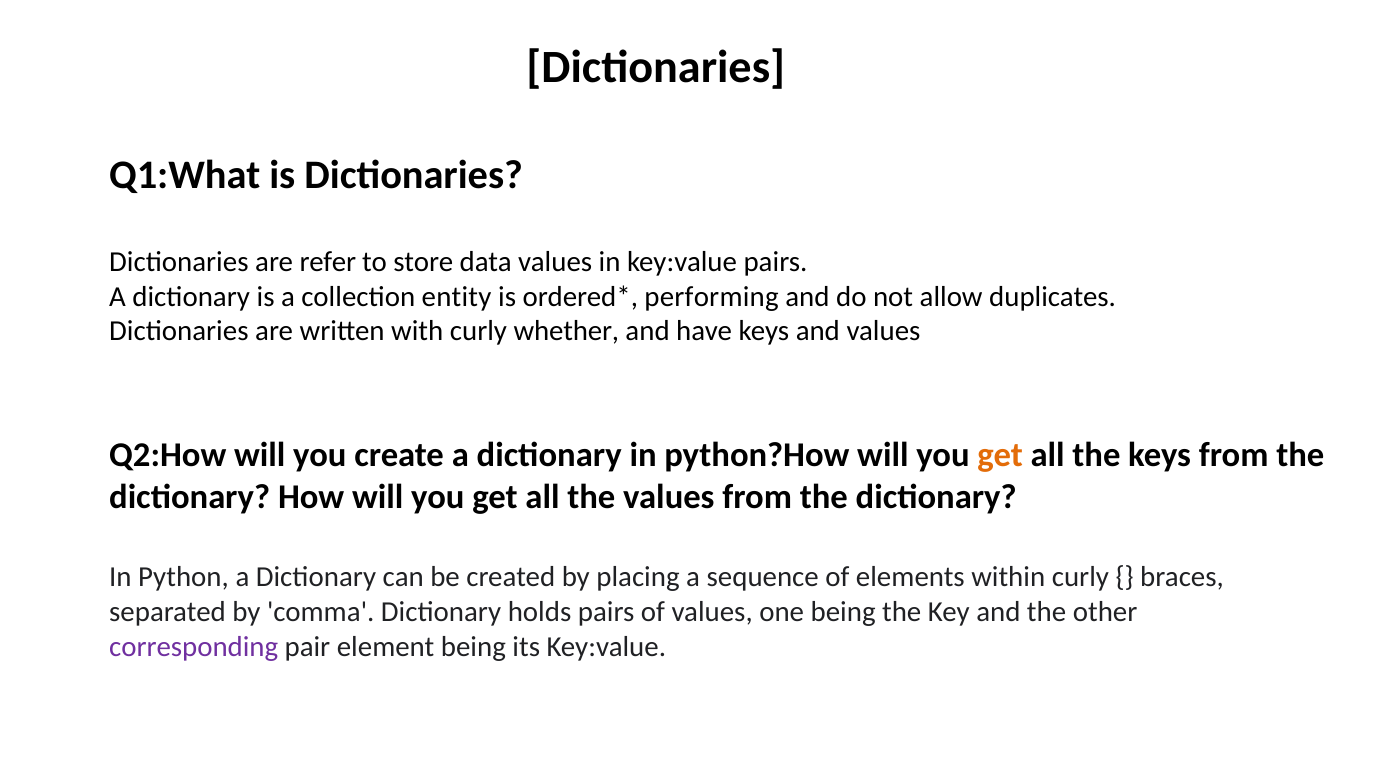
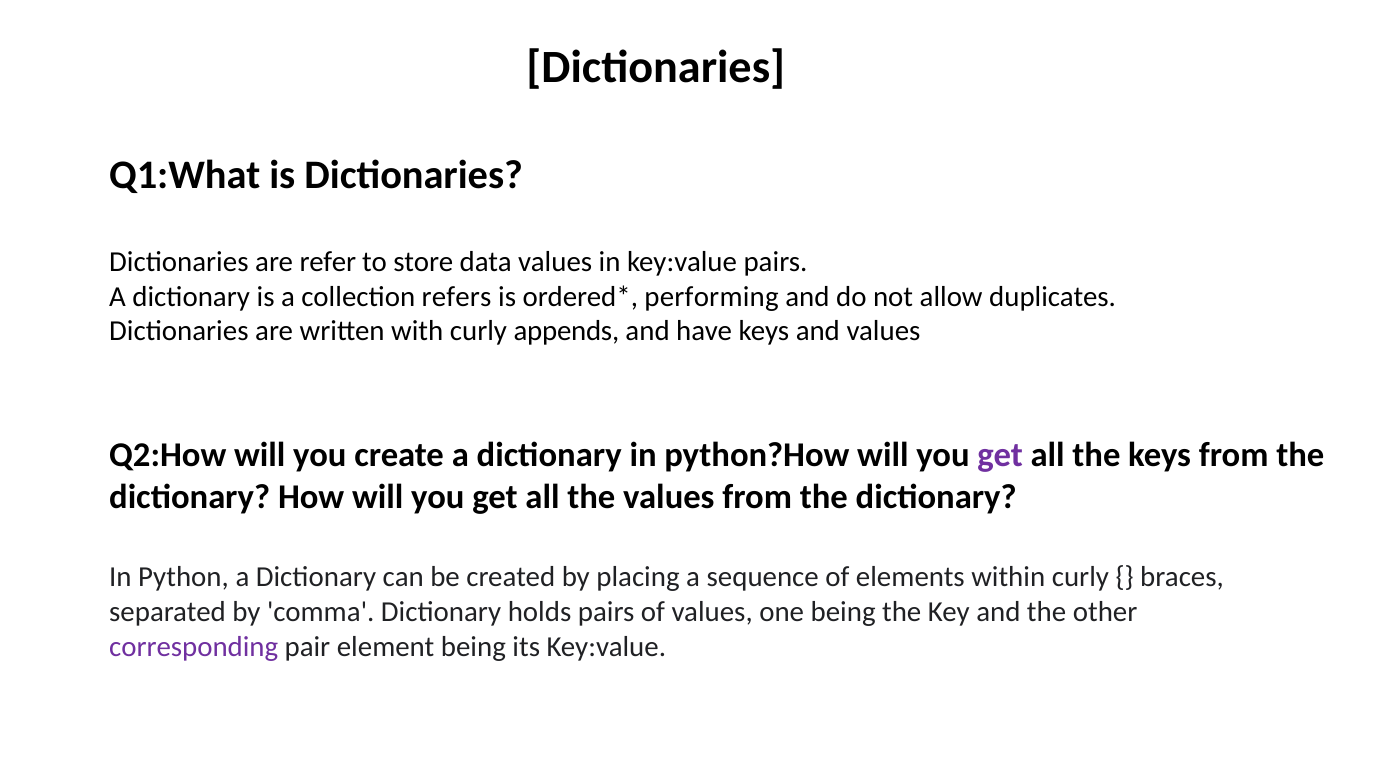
entity: entity -> refers
whether: whether -> appends
get at (1000, 455) colour: orange -> purple
